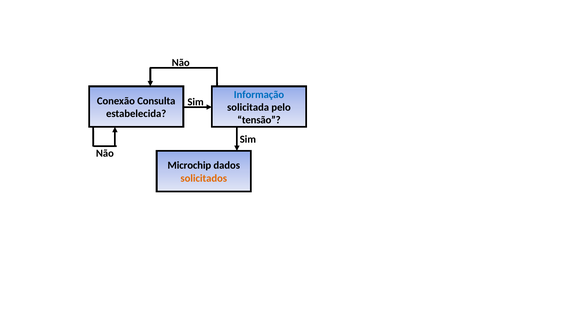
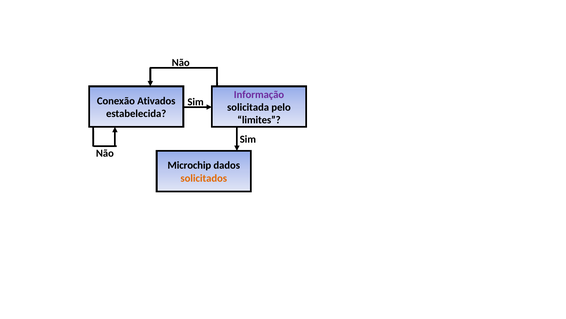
Informação colour: blue -> purple
Consulta: Consulta -> Ativados
tensão: tensão -> limites
